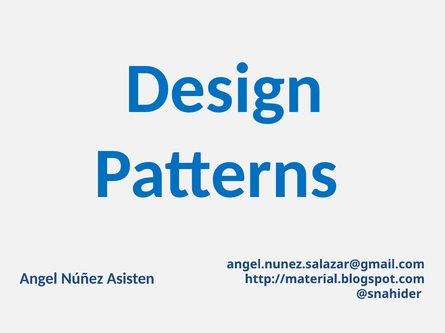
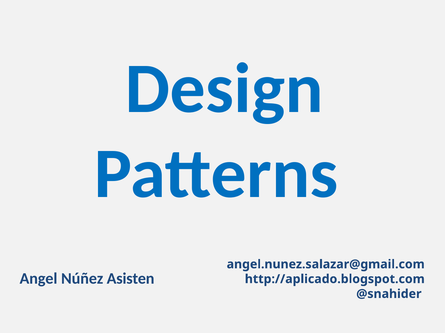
http://material.blogspot.com: http://material.blogspot.com -> http://aplicado.blogspot.com
